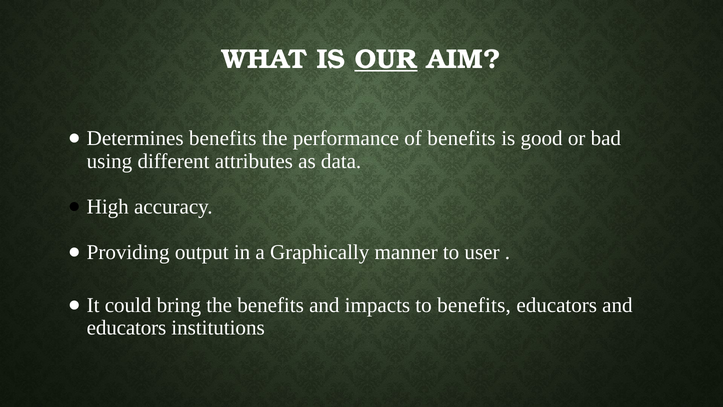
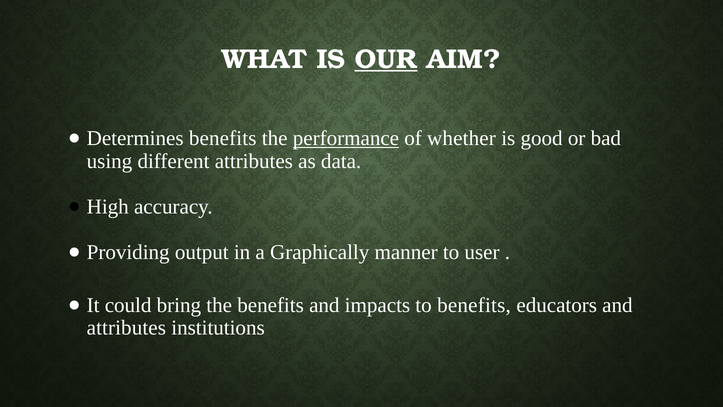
performance underline: none -> present
of benefits: benefits -> whether
educators at (126, 328): educators -> attributes
